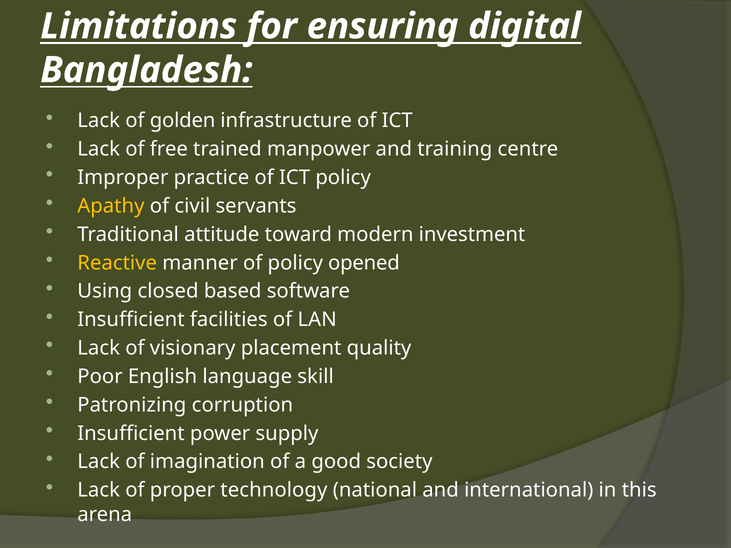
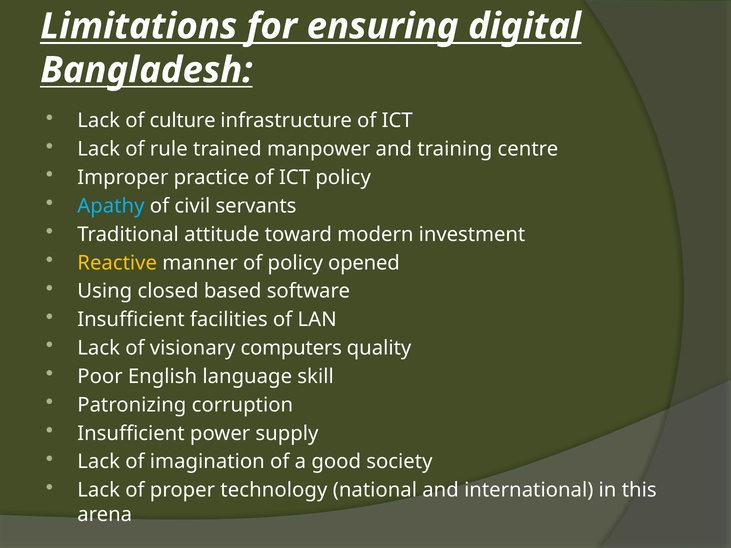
golden: golden -> culture
free: free -> rule
Apathy colour: yellow -> light blue
placement: placement -> computers
